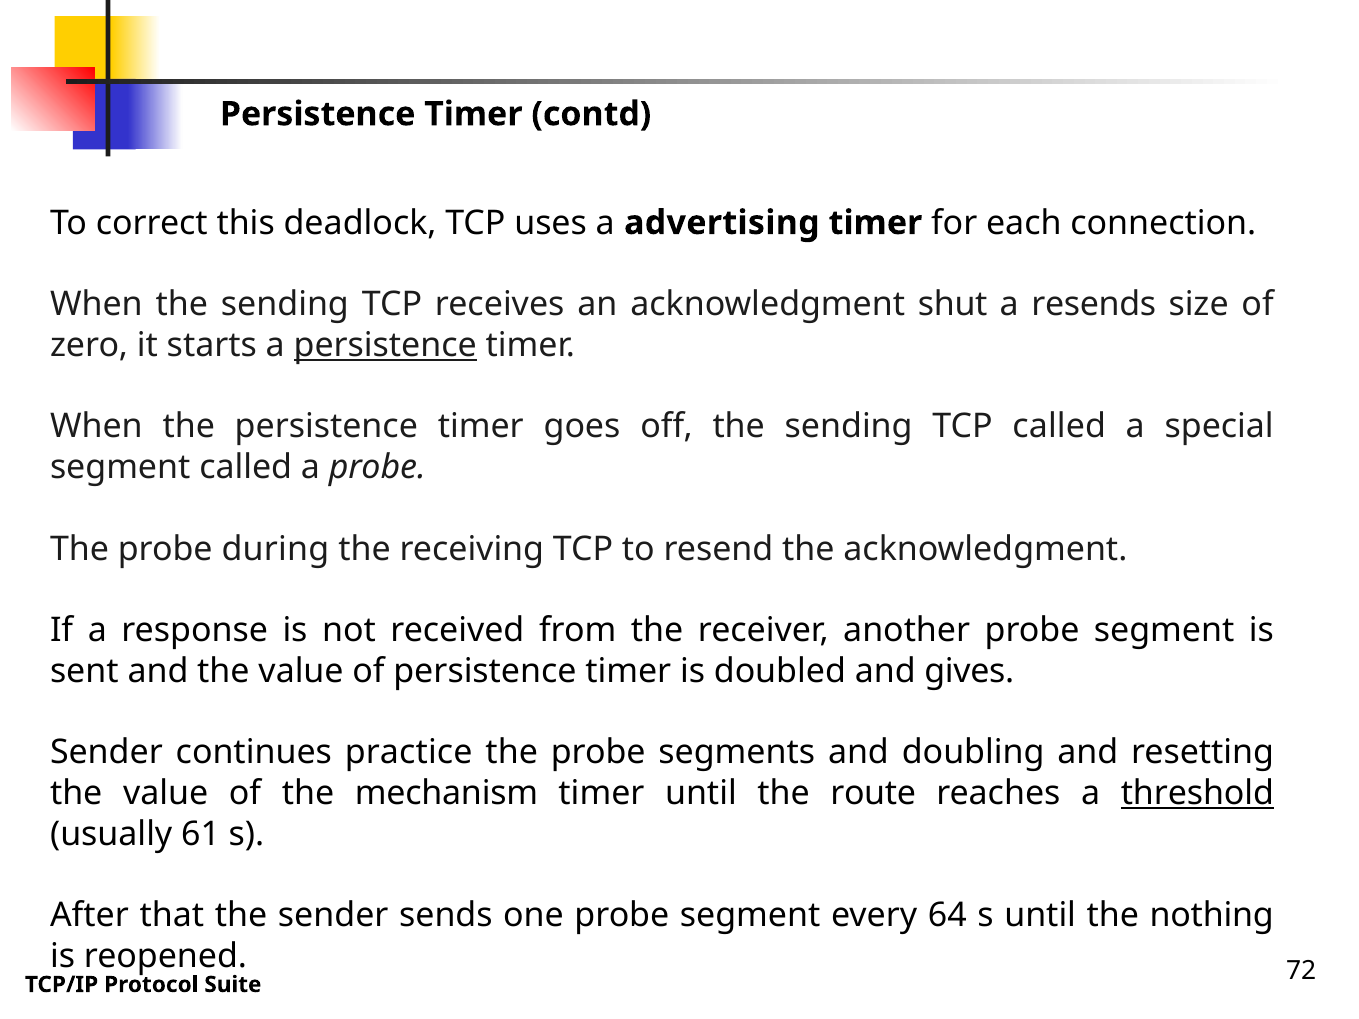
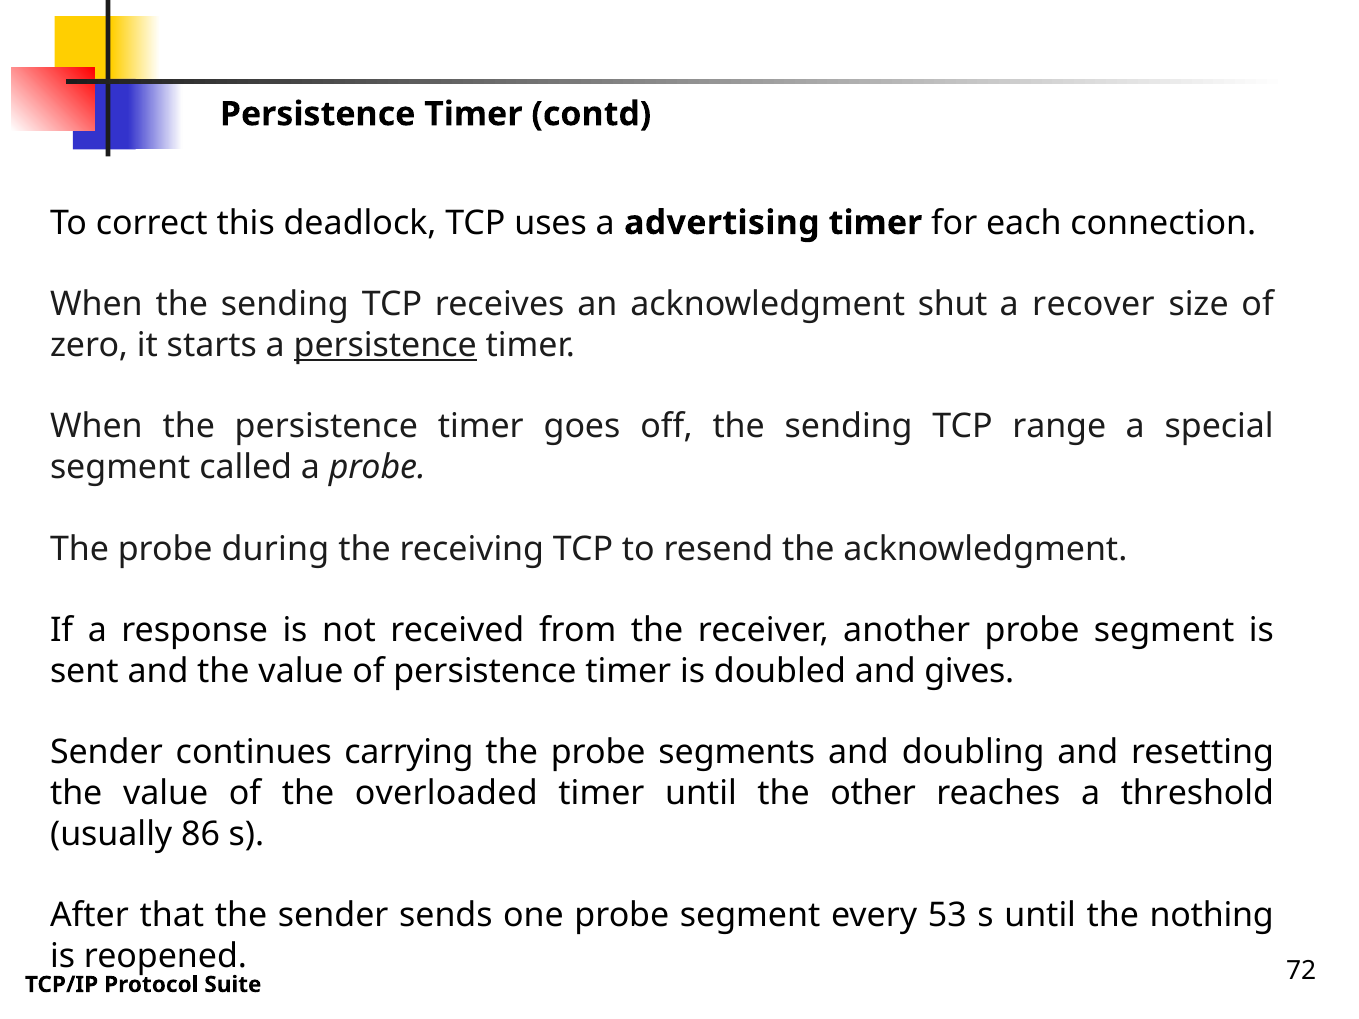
resends: resends -> recover
TCP called: called -> range
practice: practice -> carrying
mechanism: mechanism -> overloaded
route: route -> other
threshold underline: present -> none
61: 61 -> 86
64: 64 -> 53
